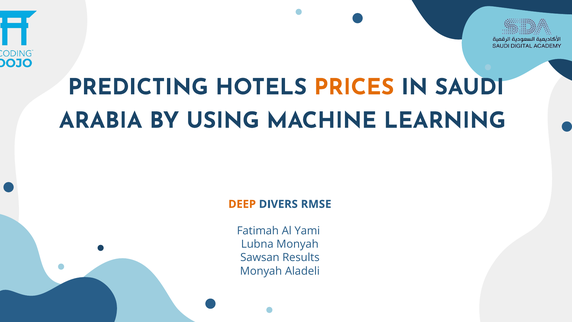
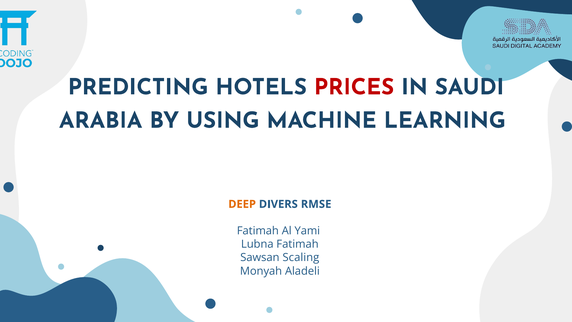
PRICES colour: orange -> red
Lubna Monyah: Monyah -> Fatimah
Results: Results -> Scaling
